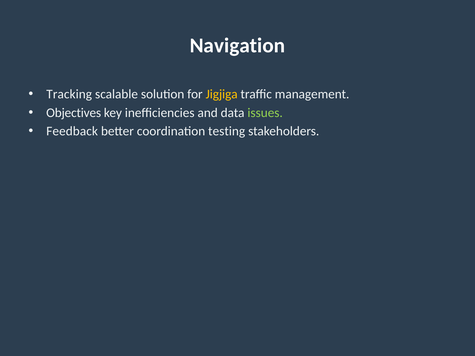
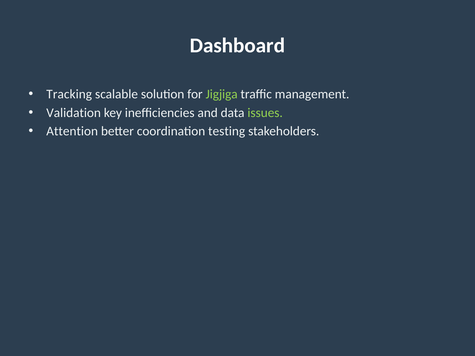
Navigation: Navigation -> Dashboard
Jigjiga colour: yellow -> light green
Objectives: Objectives -> Validation
Feedback: Feedback -> Attention
